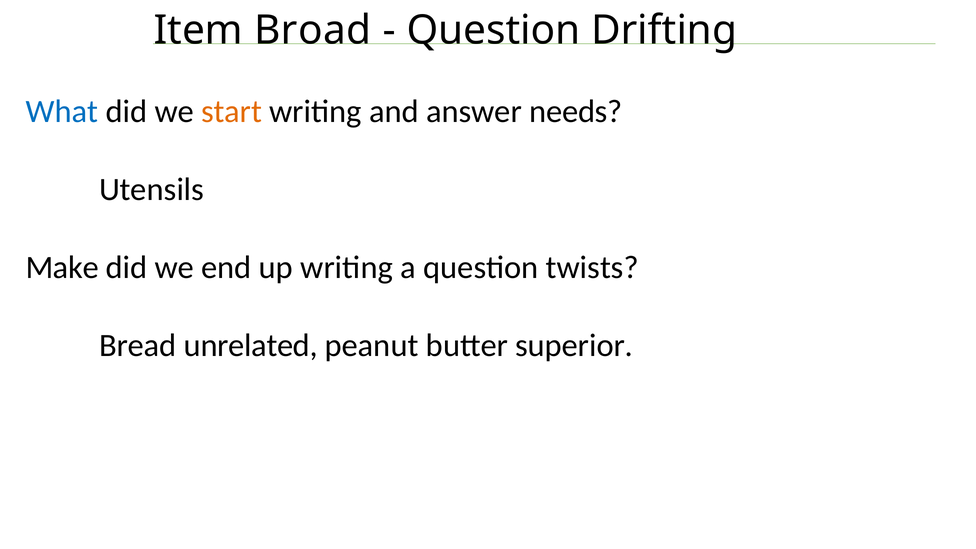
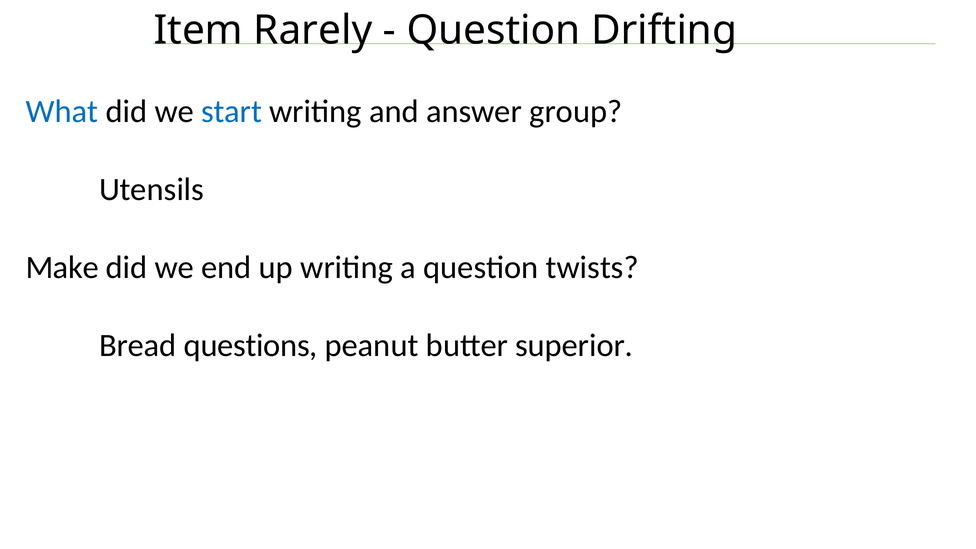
Broad: Broad -> Rarely
start colour: orange -> blue
needs: needs -> group
unrelated: unrelated -> questions
